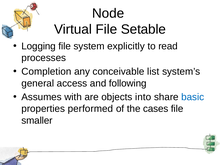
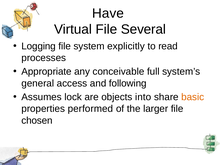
Node: Node -> Have
Setable: Setable -> Several
Completion: Completion -> Appropriate
list: list -> full
with: with -> lock
basic colour: blue -> orange
cases: cases -> larger
smaller: smaller -> chosen
